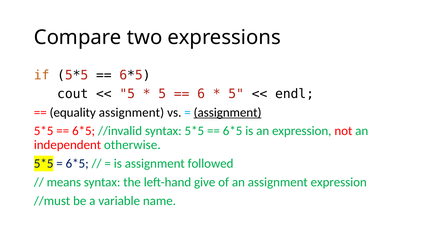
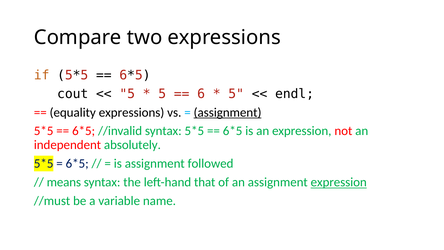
equality assignment: assignment -> expressions
otherwise: otherwise -> absolutely
give: give -> that
expression at (339, 182) underline: none -> present
